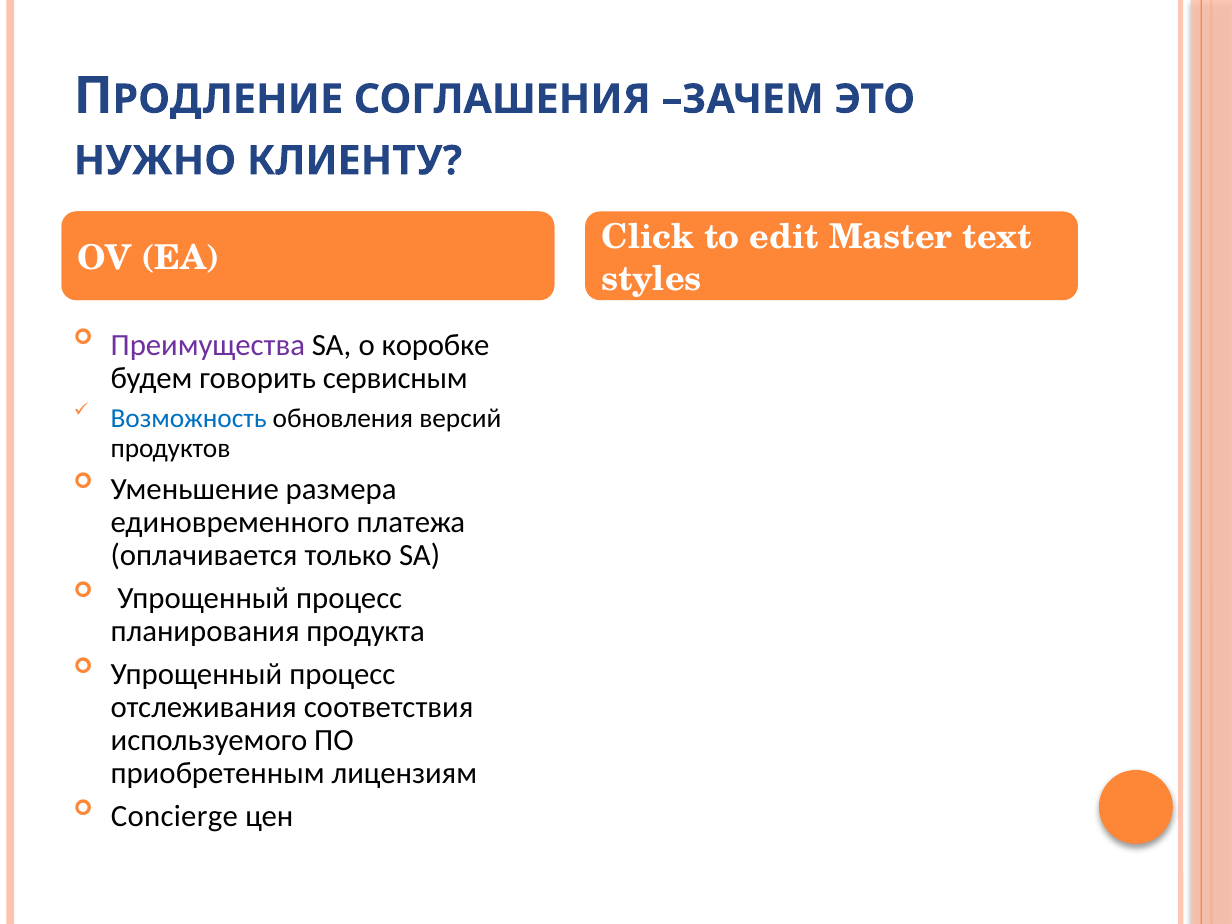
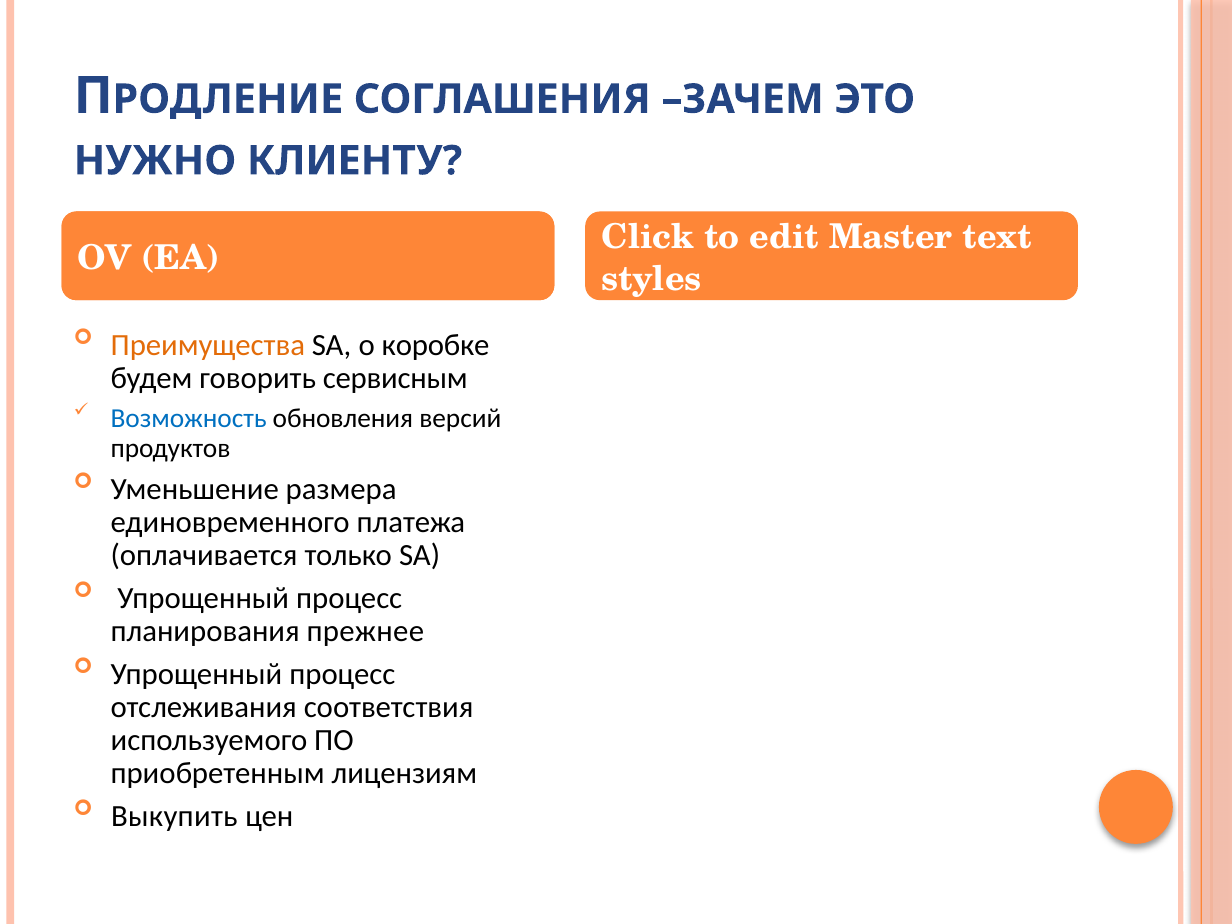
Преимущества colour: purple -> orange
продукта: продукта -> прежнее
Concierge: Concierge -> Выкупить
